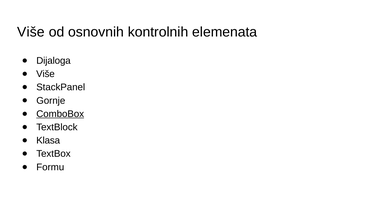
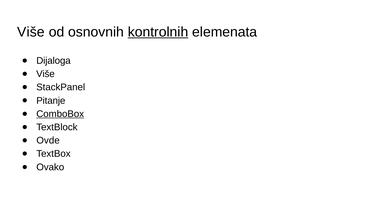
kontrolnih underline: none -> present
Gornje: Gornje -> Pitanje
Klasa: Klasa -> Ovde
Formu: Formu -> Ovako
